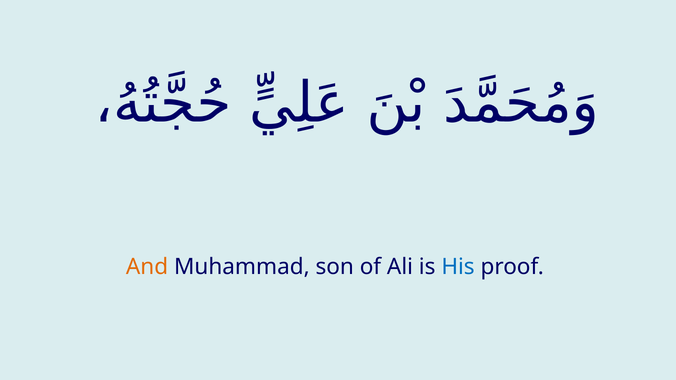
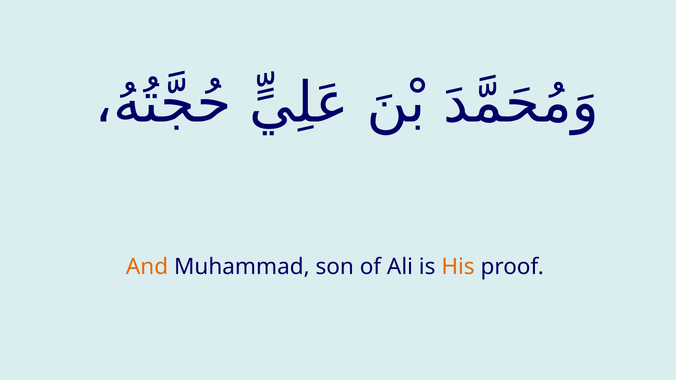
His colour: blue -> orange
